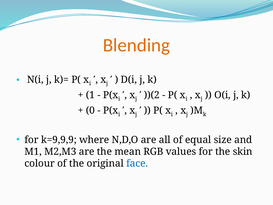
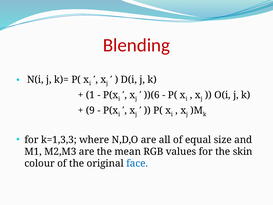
Blending colour: orange -> red
))(2: ))(2 -> ))(6
0: 0 -> 9
k=9,9,9: k=9,9,9 -> k=1,3,3
